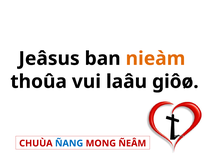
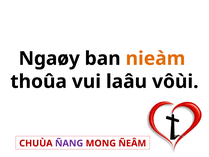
Jeâsus: Jeâsus -> Ngaøy
giôø: giôø -> vôùi
ÑANG colour: blue -> purple
